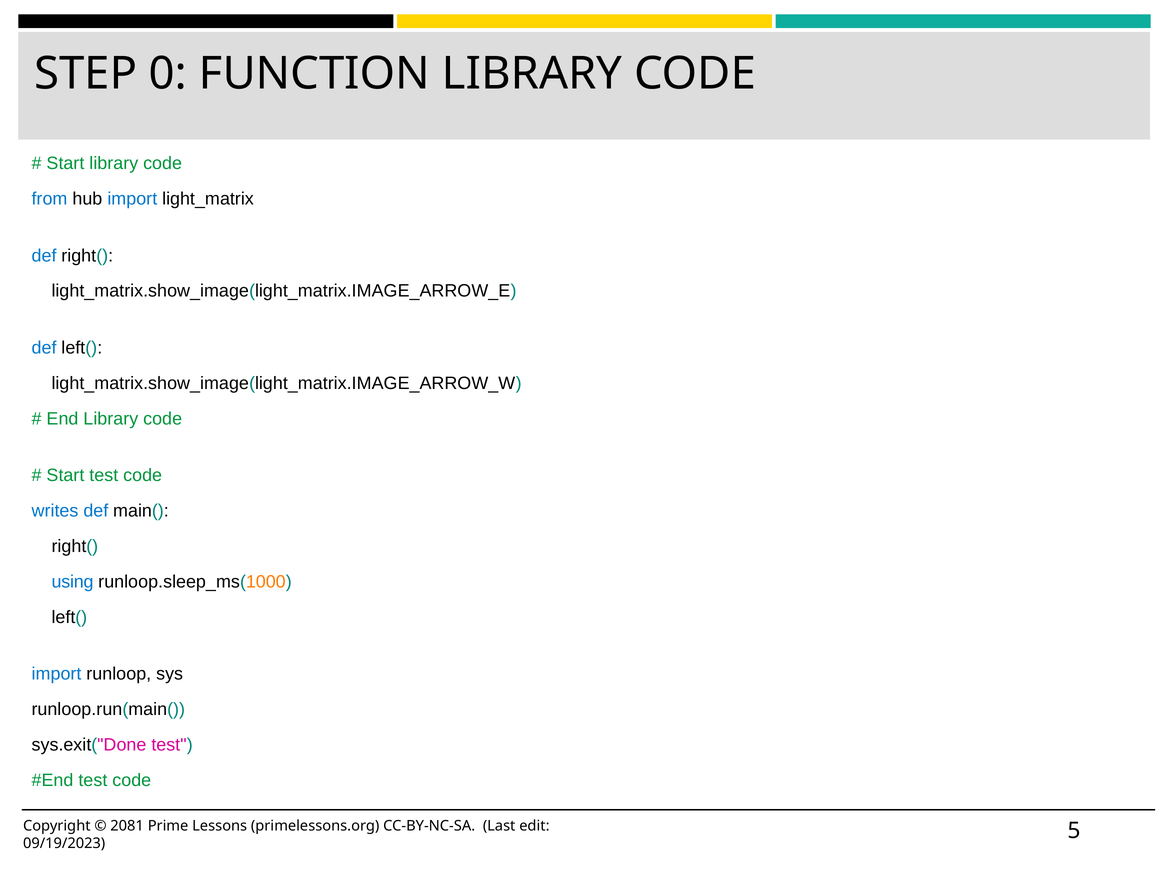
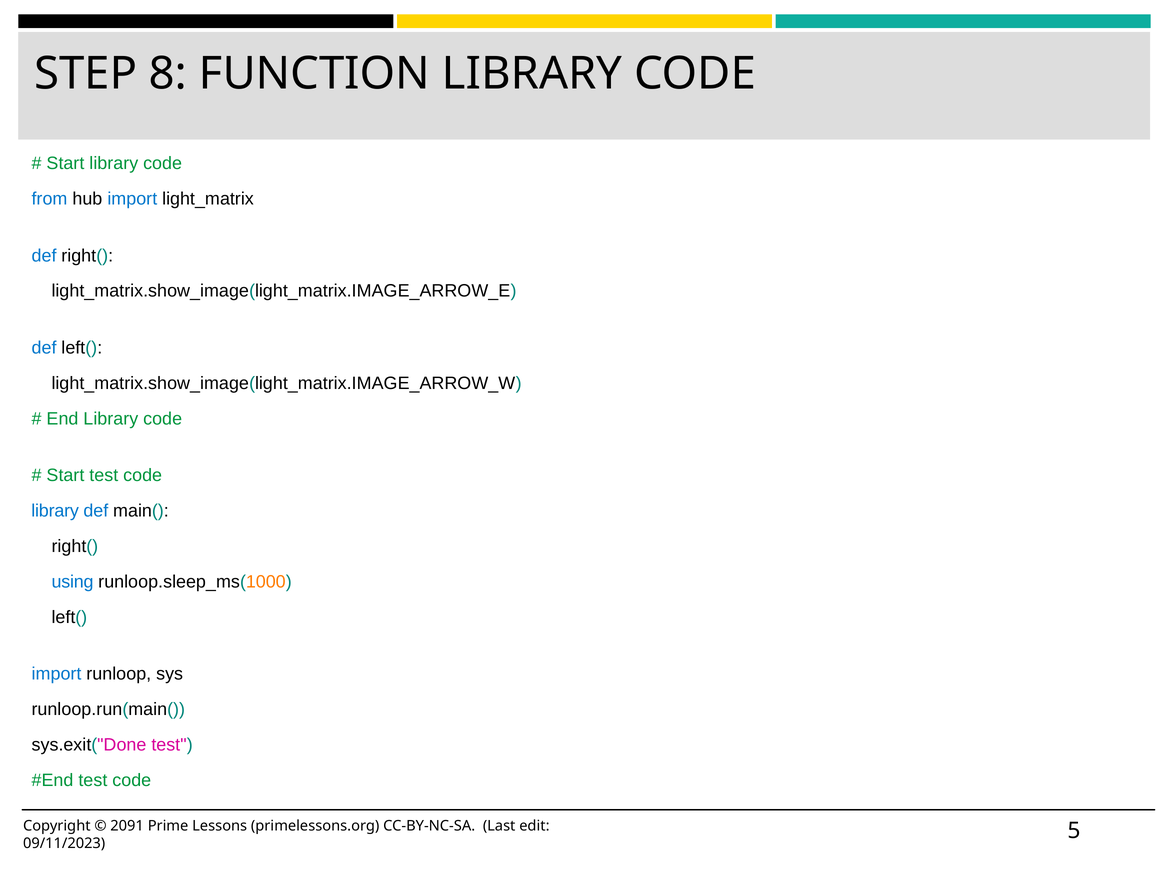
0: 0 -> 8
writes at (55, 511): writes -> library
2081: 2081 -> 2091
09/19/2023: 09/19/2023 -> 09/11/2023
